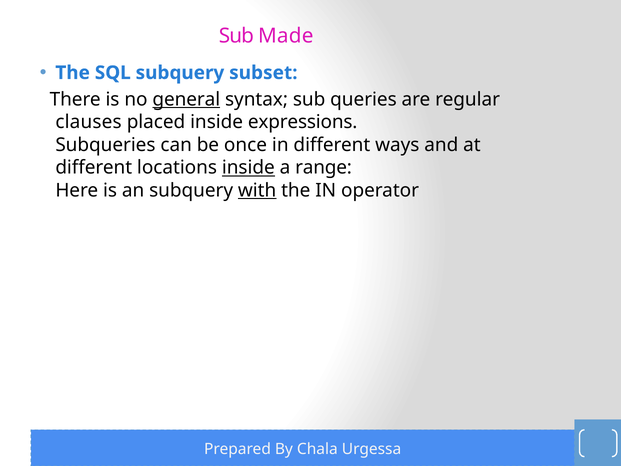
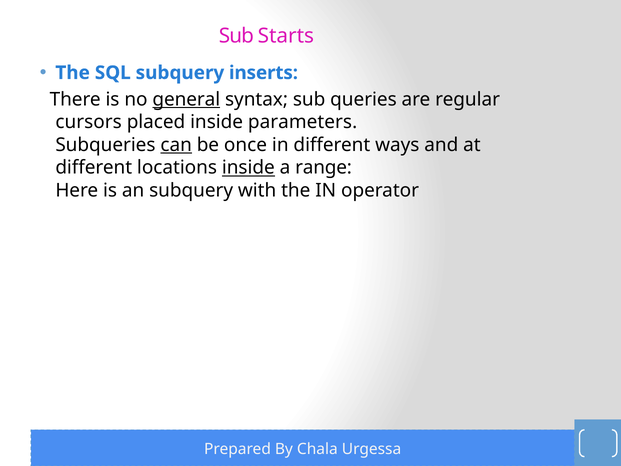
Made: Made -> Starts
subset: subset -> inserts
clauses: clauses -> cursors
expressions: expressions -> parameters
can underline: none -> present
with underline: present -> none
